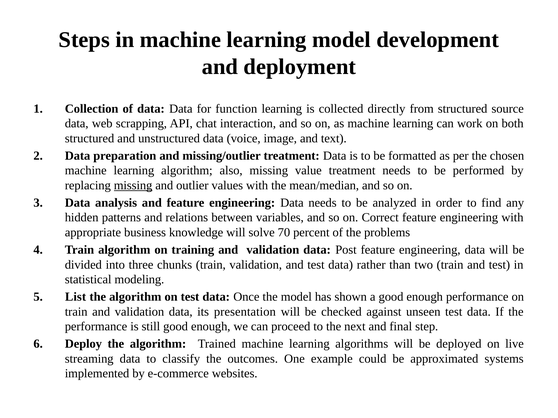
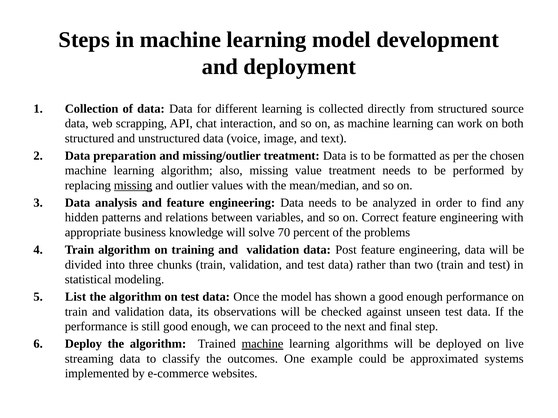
function: function -> different
presentation: presentation -> observations
machine at (263, 344) underline: none -> present
